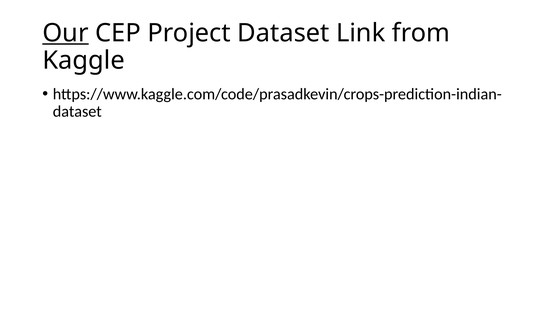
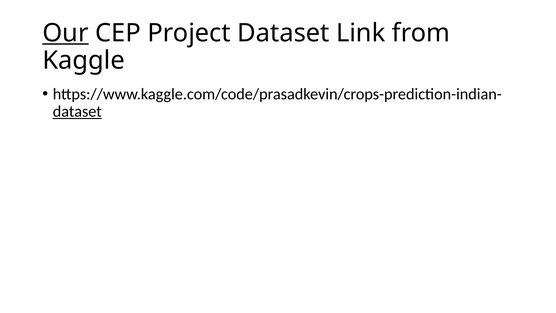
dataset at (77, 112) underline: none -> present
